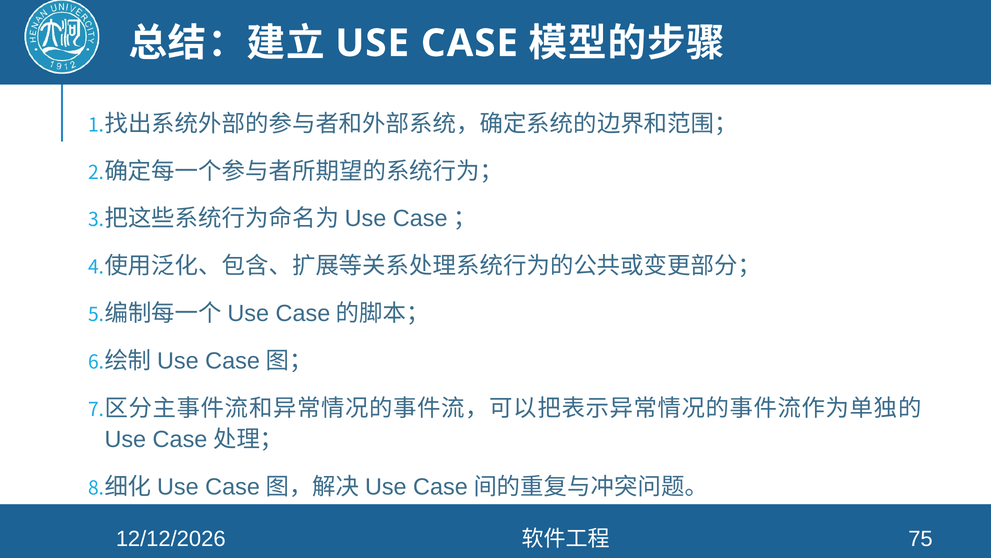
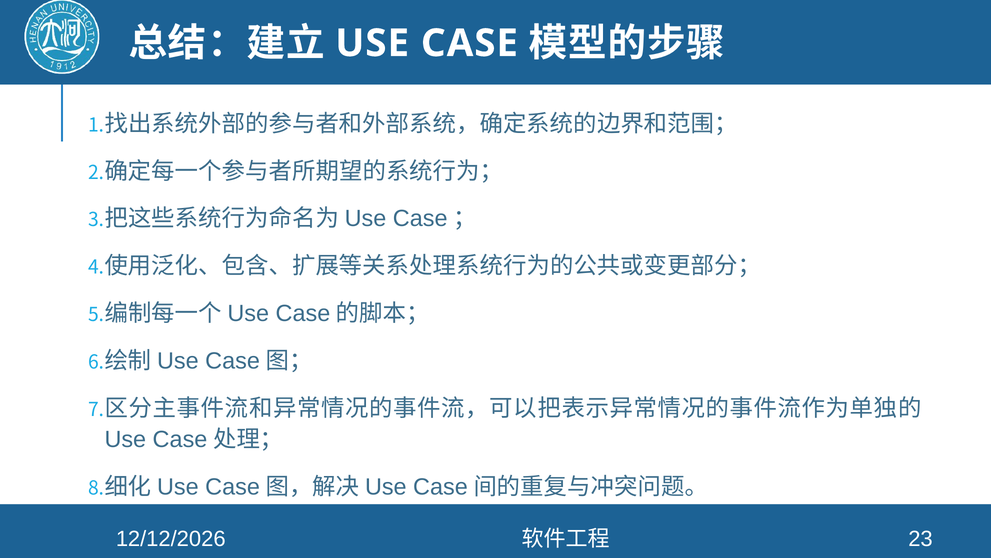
75: 75 -> 23
